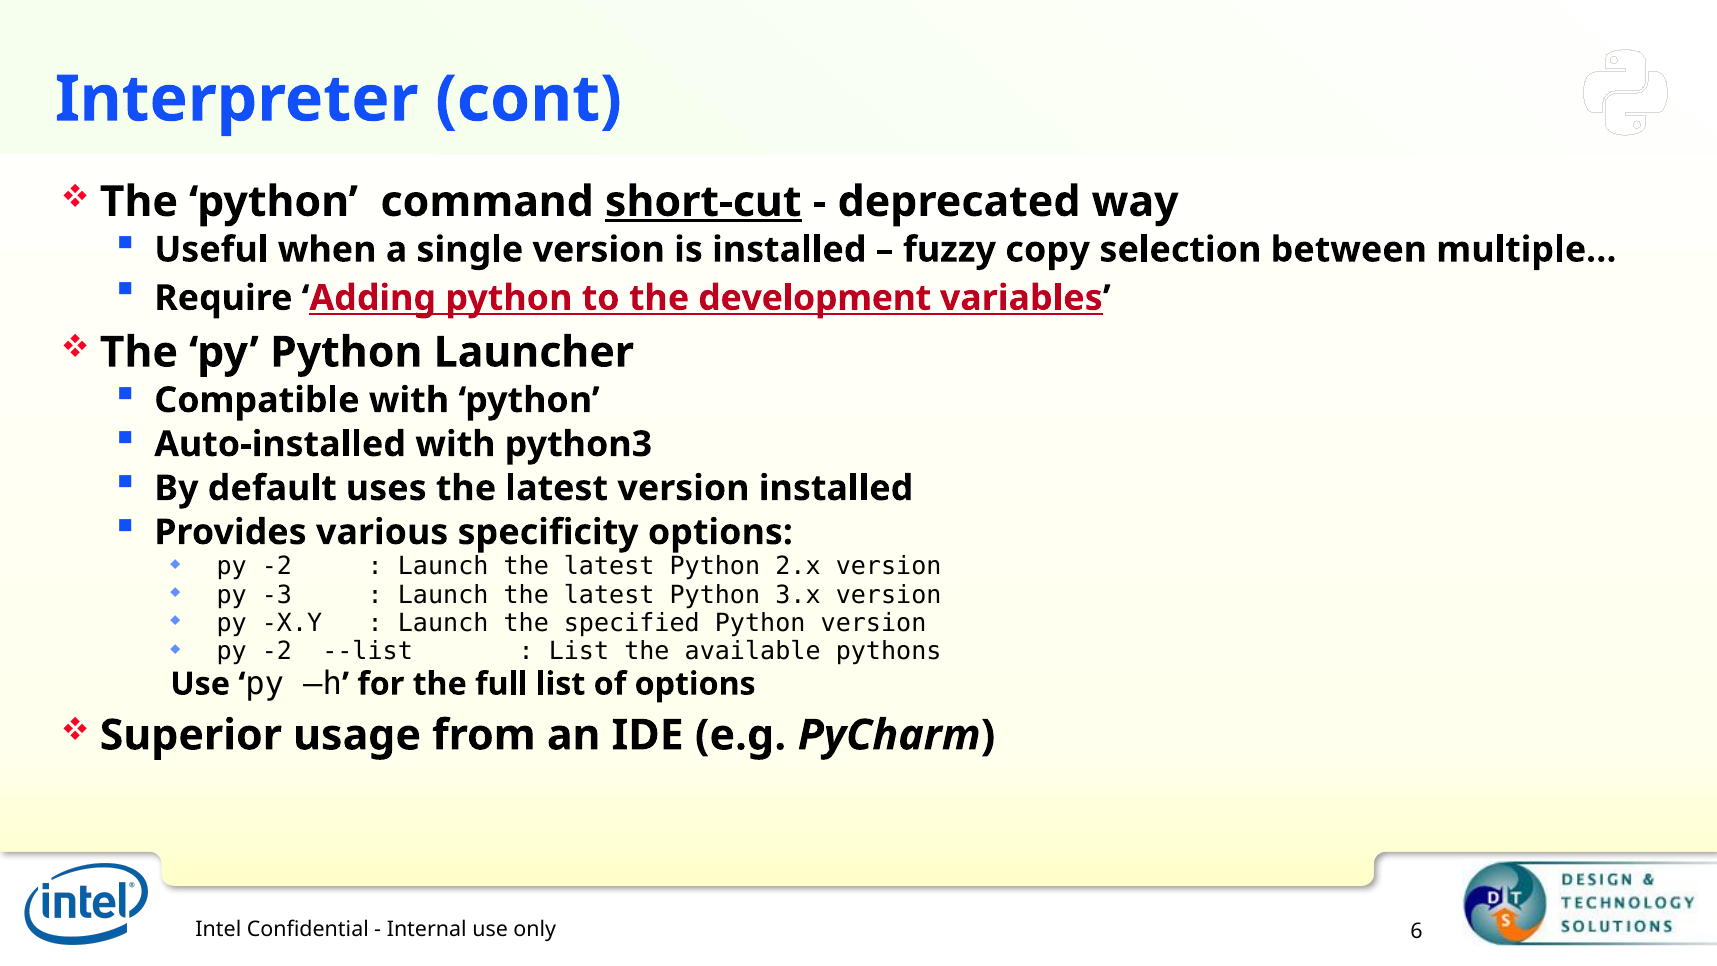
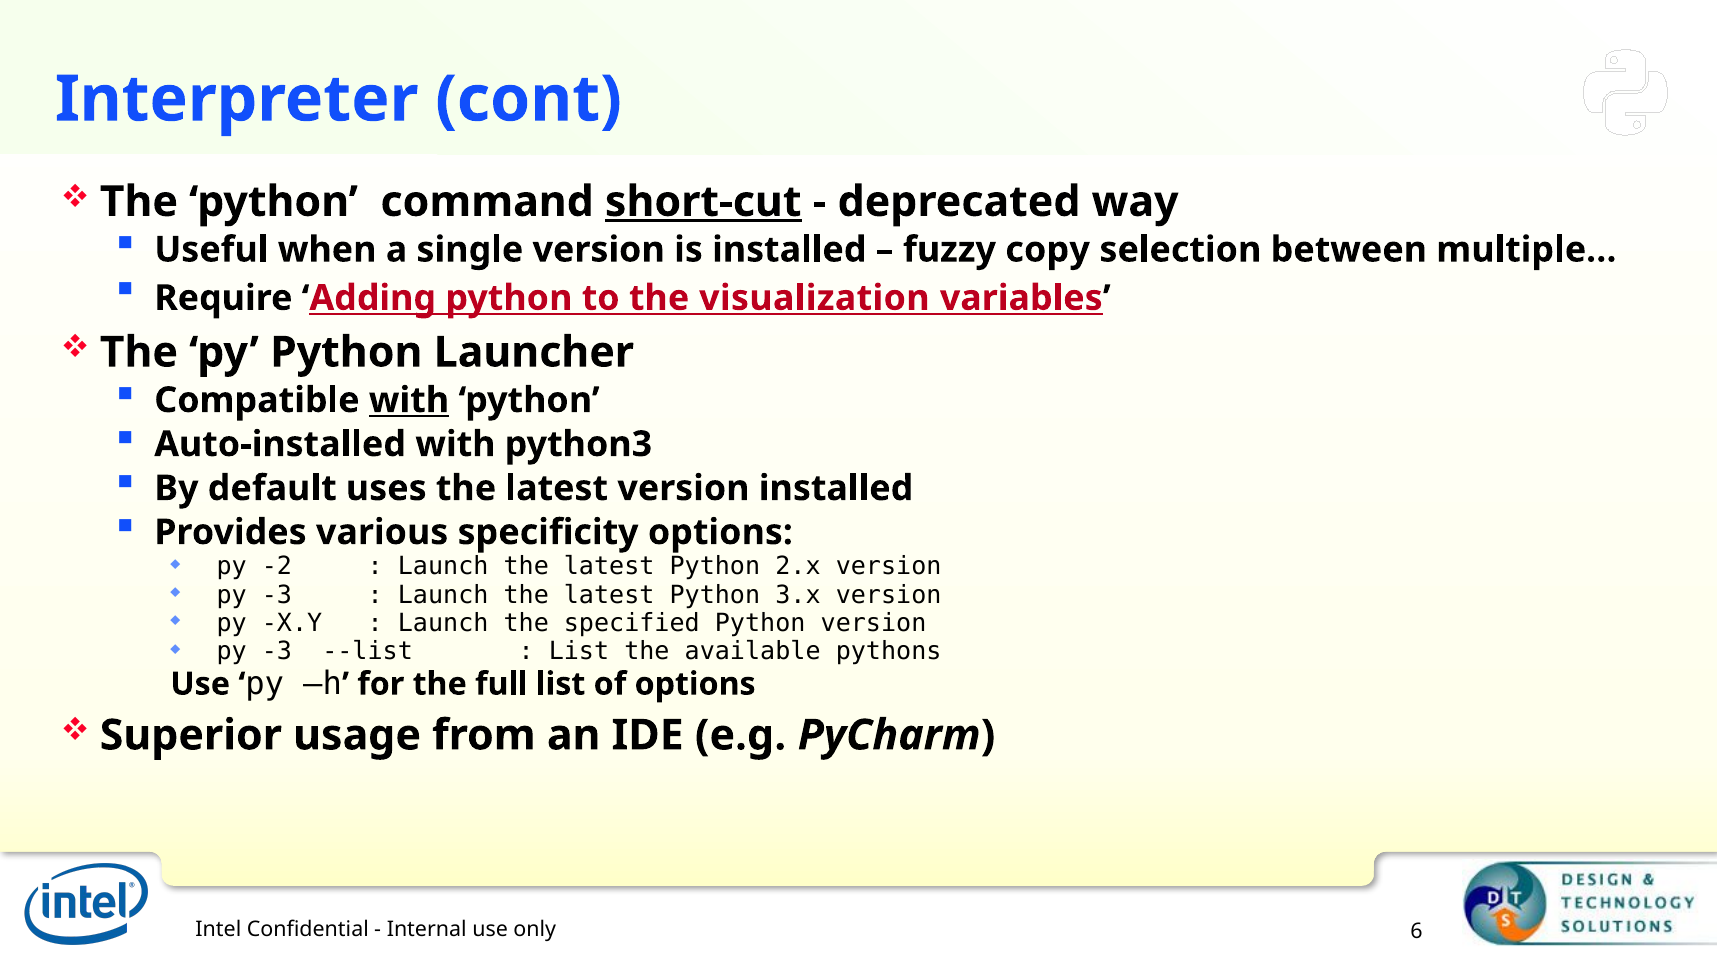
development: development -> visualization
with at (409, 400) underline: none -> present
-2 at (277, 651): -2 -> -3
